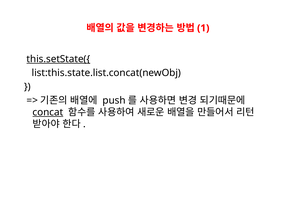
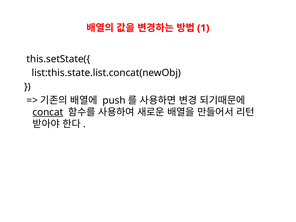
this.setState({ underline: present -> none
